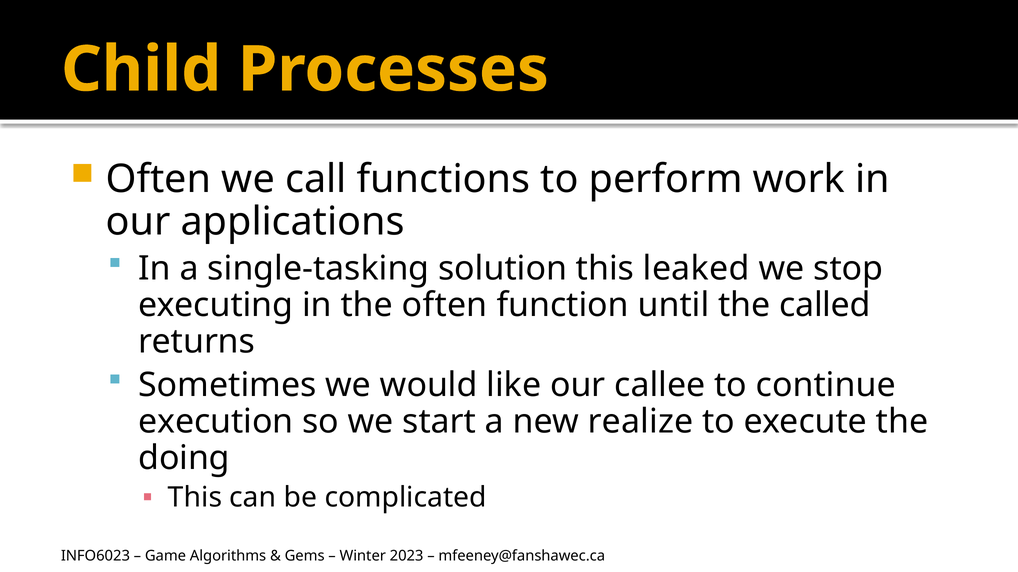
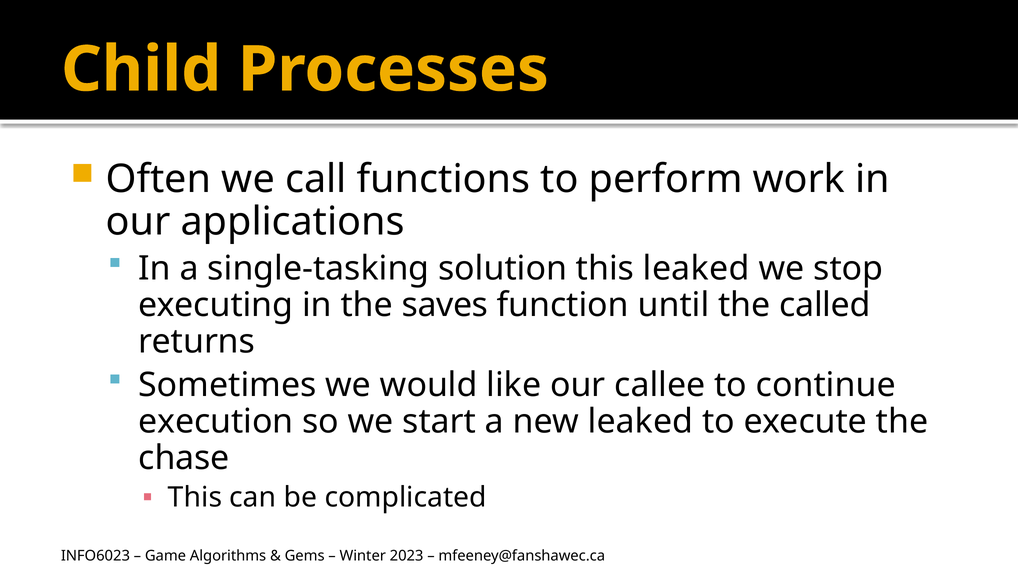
the often: often -> saves
new realize: realize -> leaked
doing: doing -> chase
